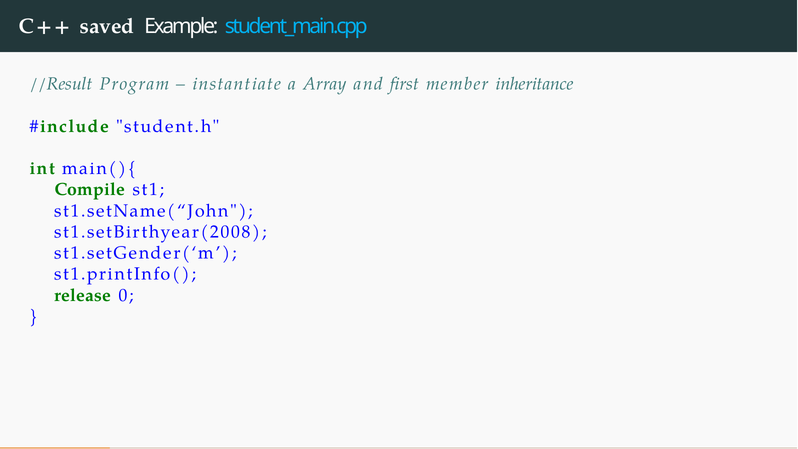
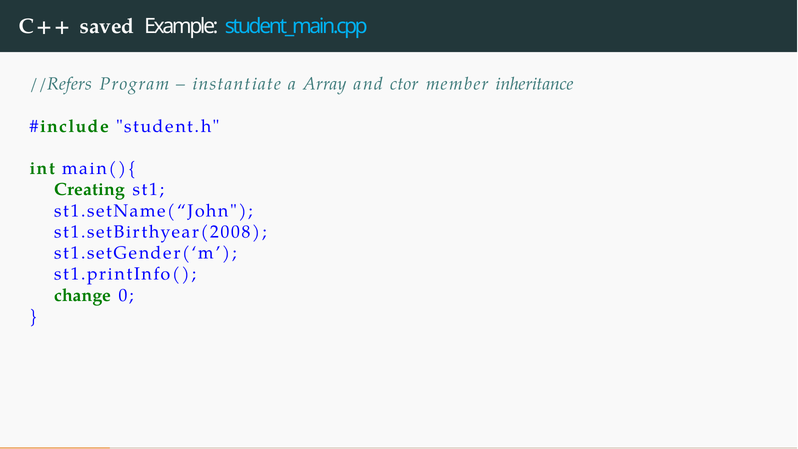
//Result: //Result -> //Refers
first: first -> ctor
Compile: Compile -> Creating
release: release -> change
